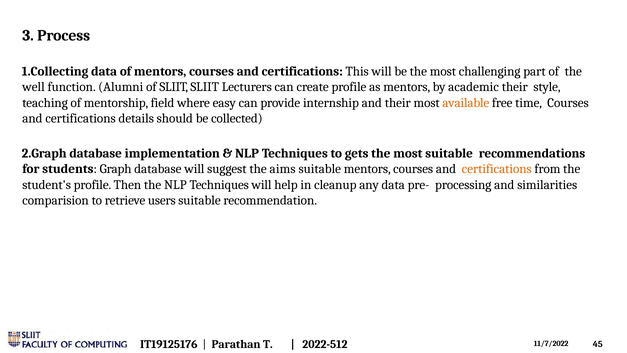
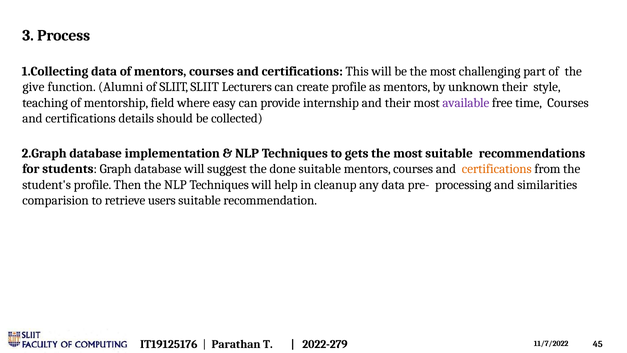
well: well -> give
academic: academic -> unknown
available colour: orange -> purple
aims: aims -> done
2022-512: 2022-512 -> 2022-279
